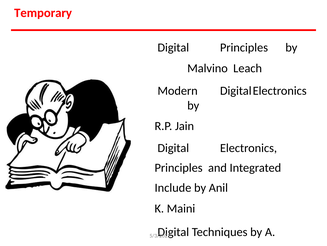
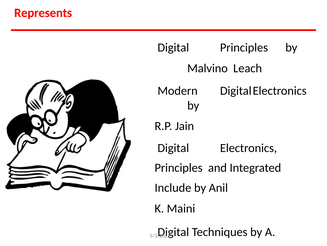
Temporary: Temporary -> Represents
